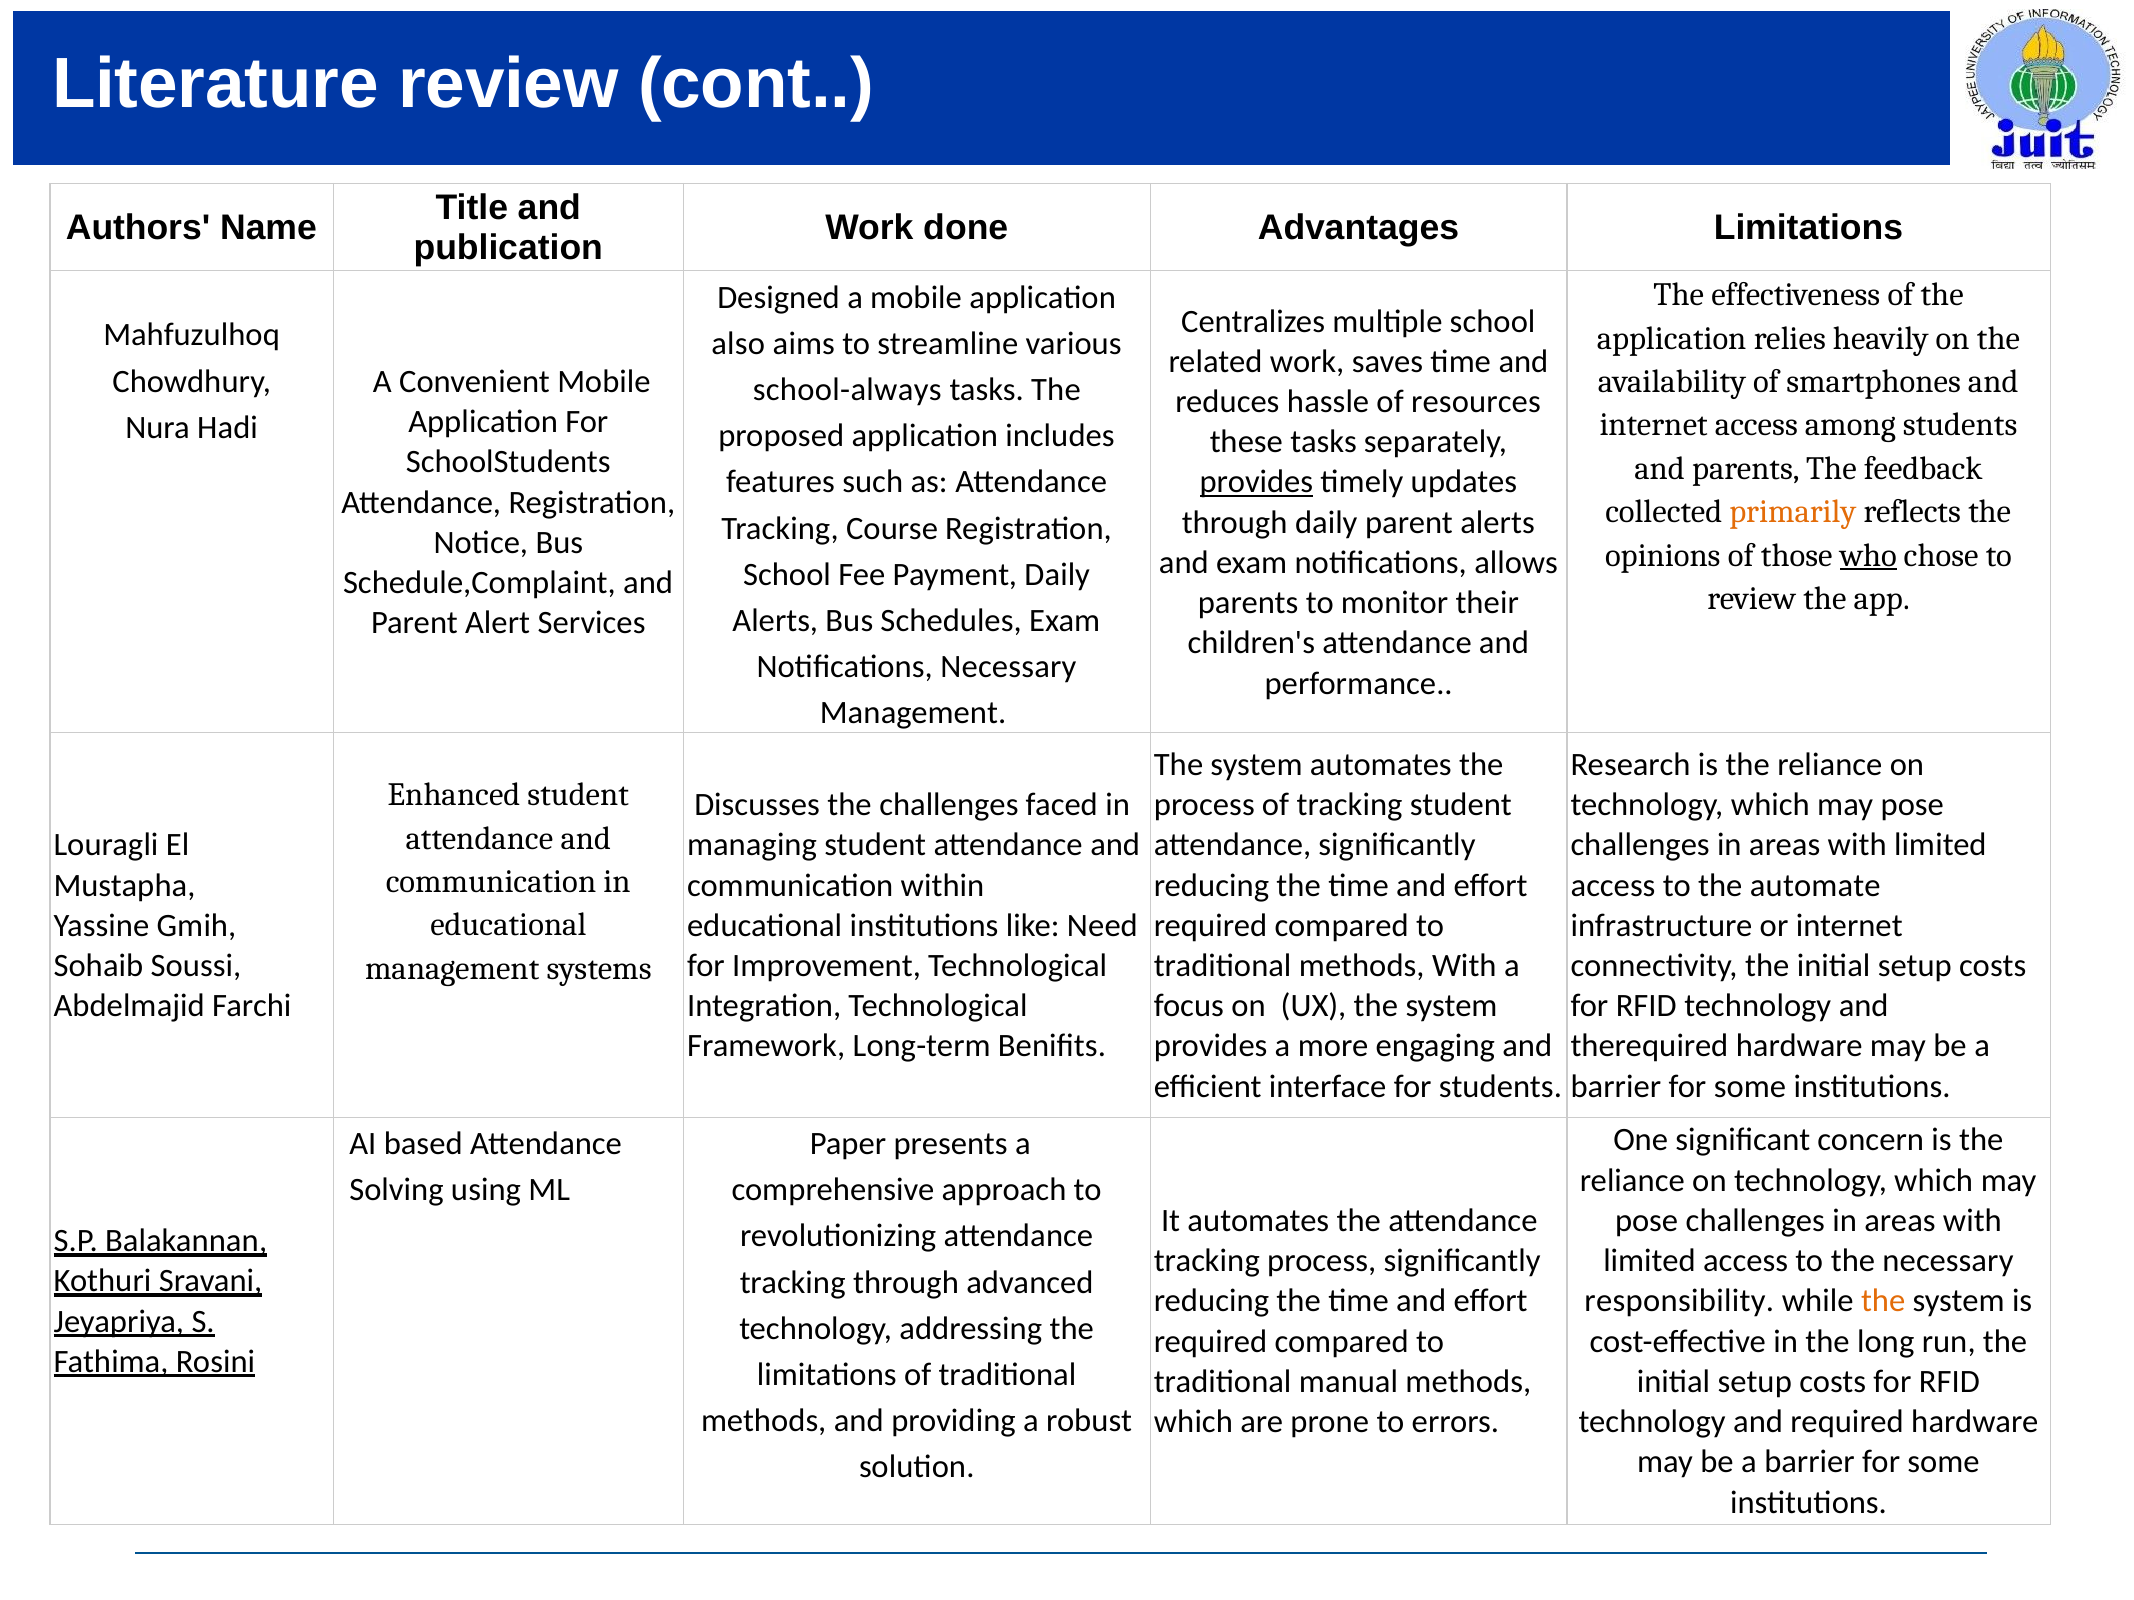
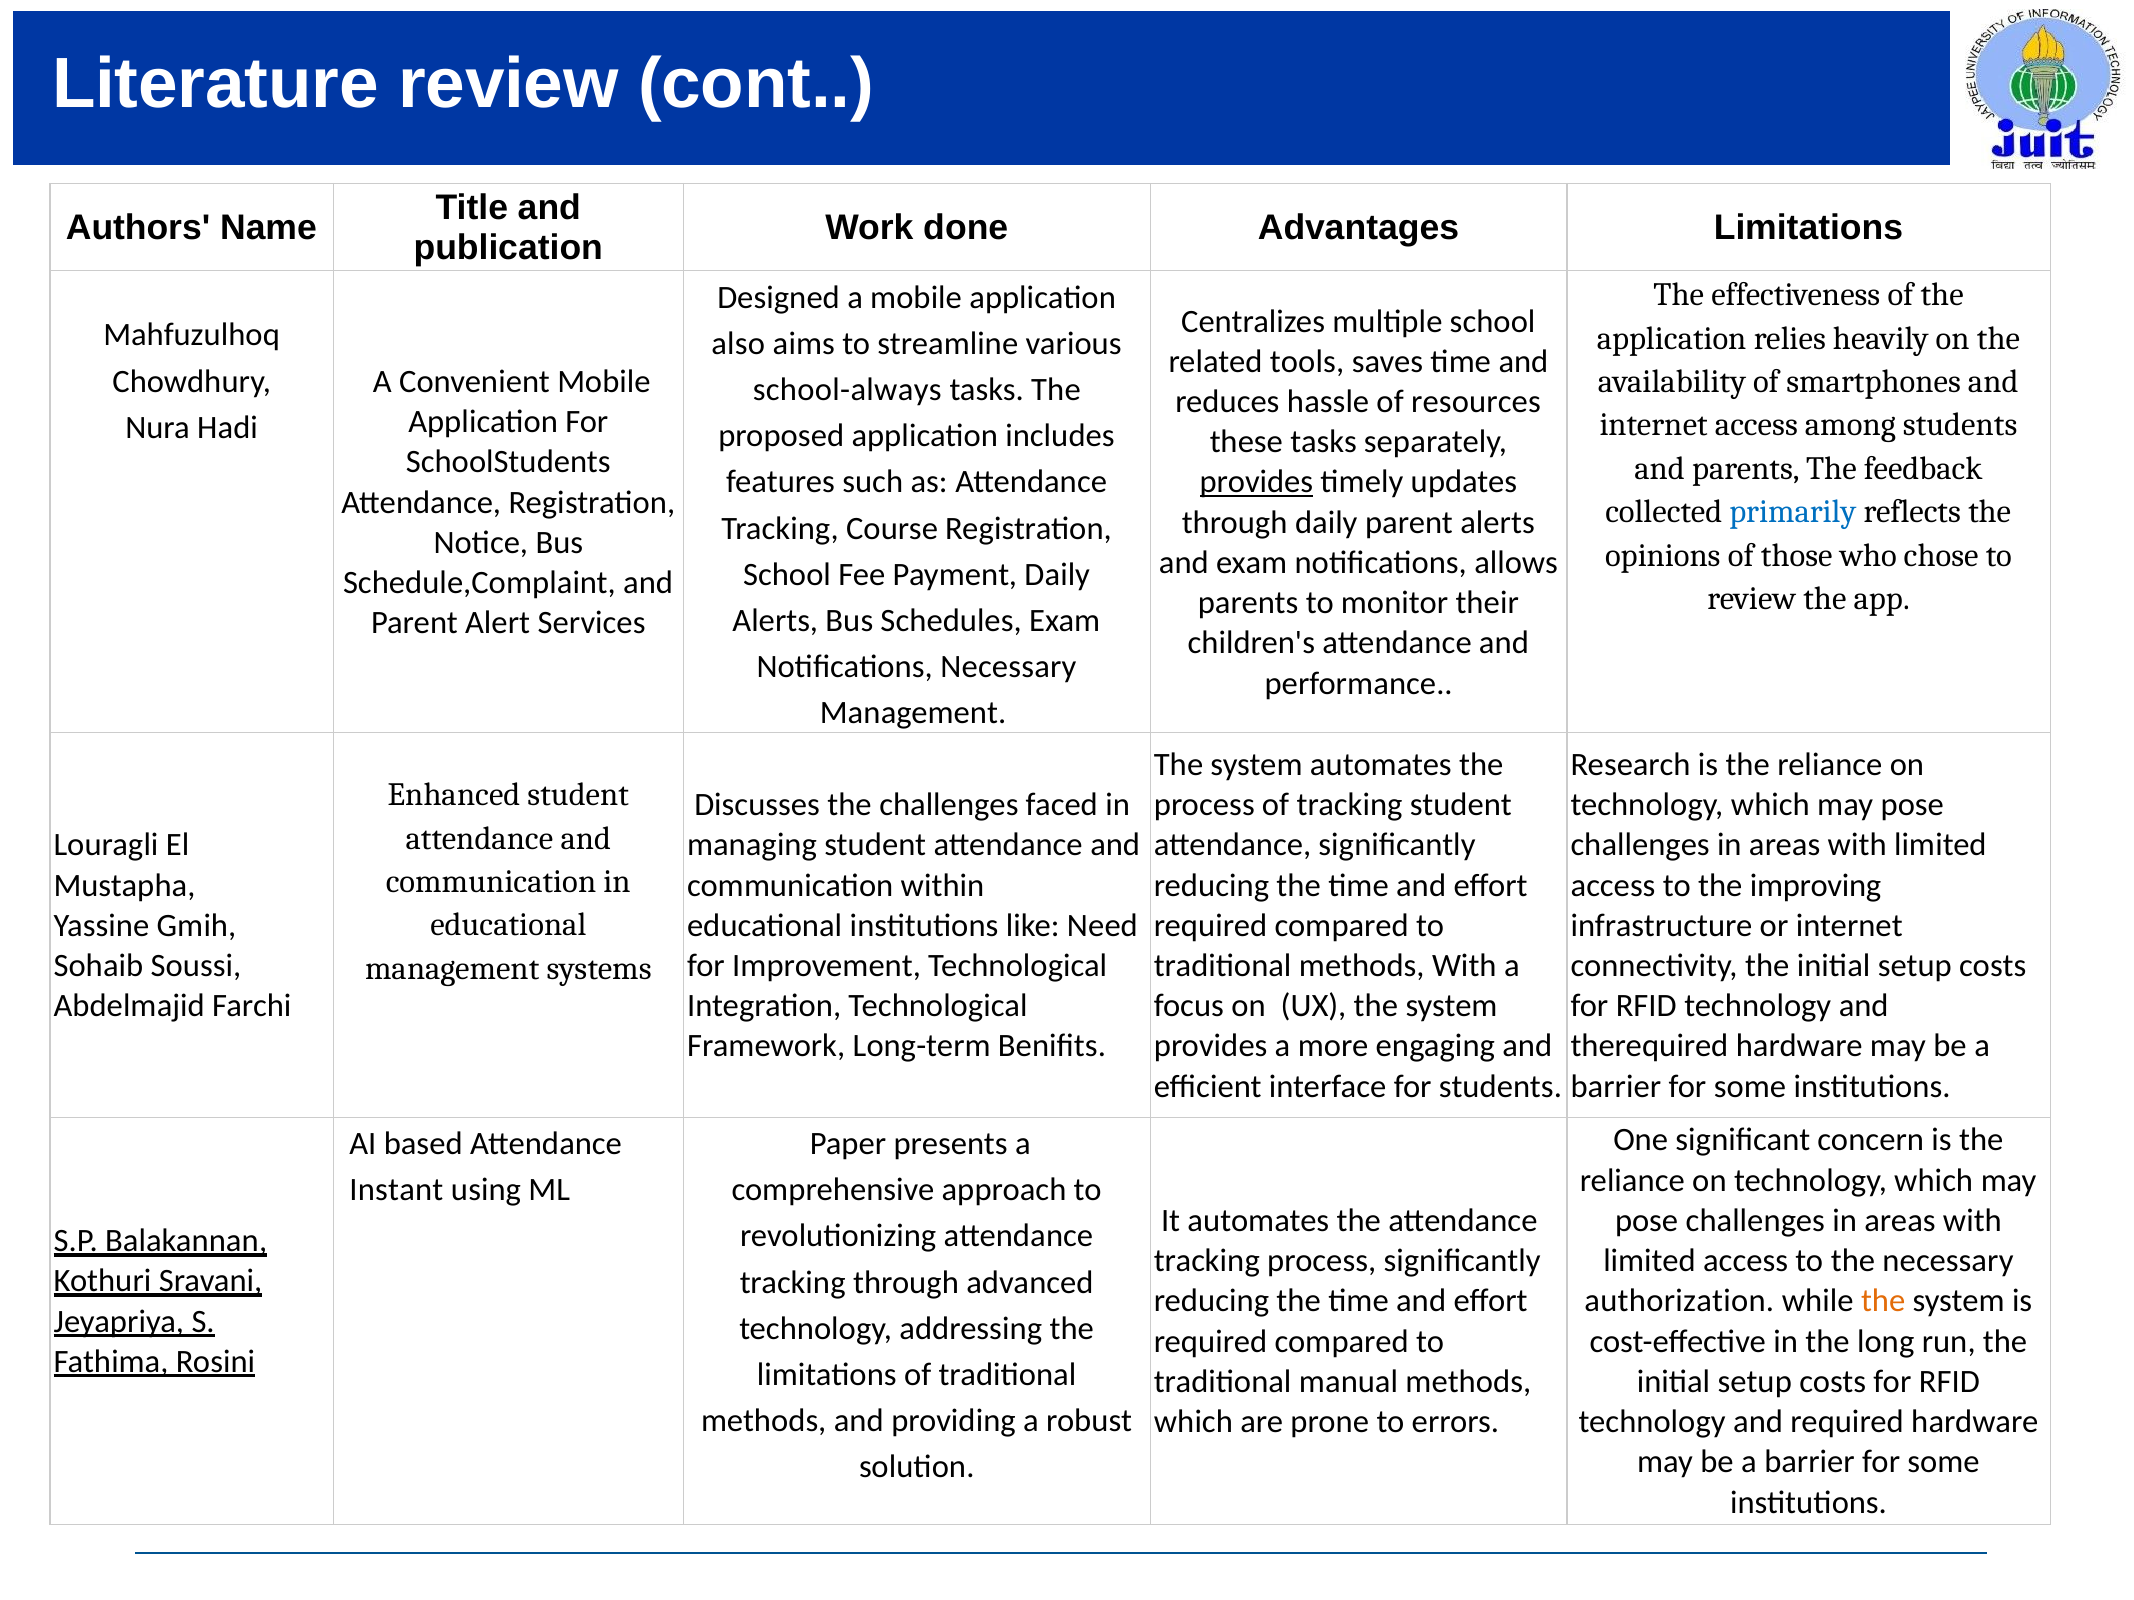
related work: work -> tools
primarily colour: orange -> blue
who underline: present -> none
automate: automate -> improving
Solving: Solving -> Instant
responsibility: responsibility -> authorization
